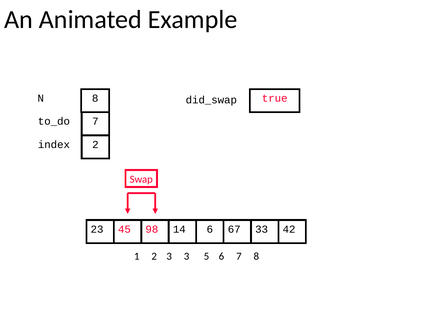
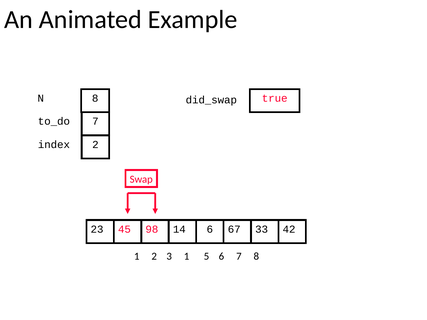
3 3: 3 -> 1
